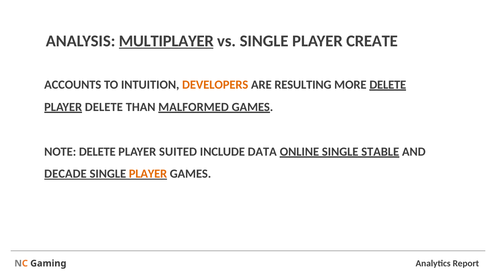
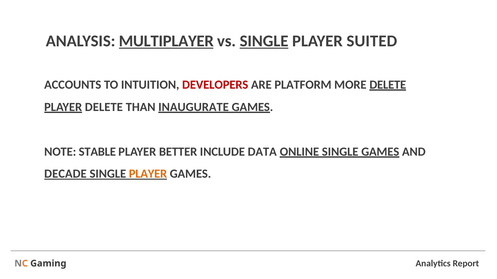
SINGLE at (264, 41) underline: none -> present
CREATE: CREATE -> SUITED
DEVELOPERS colour: orange -> red
RESULTING: RESULTING -> PLATFORM
MALFORMED: MALFORMED -> INAUGURATE
NOTE DELETE: DELETE -> STABLE
SUITED: SUITED -> BETTER
SINGLE STABLE: STABLE -> GAMES
